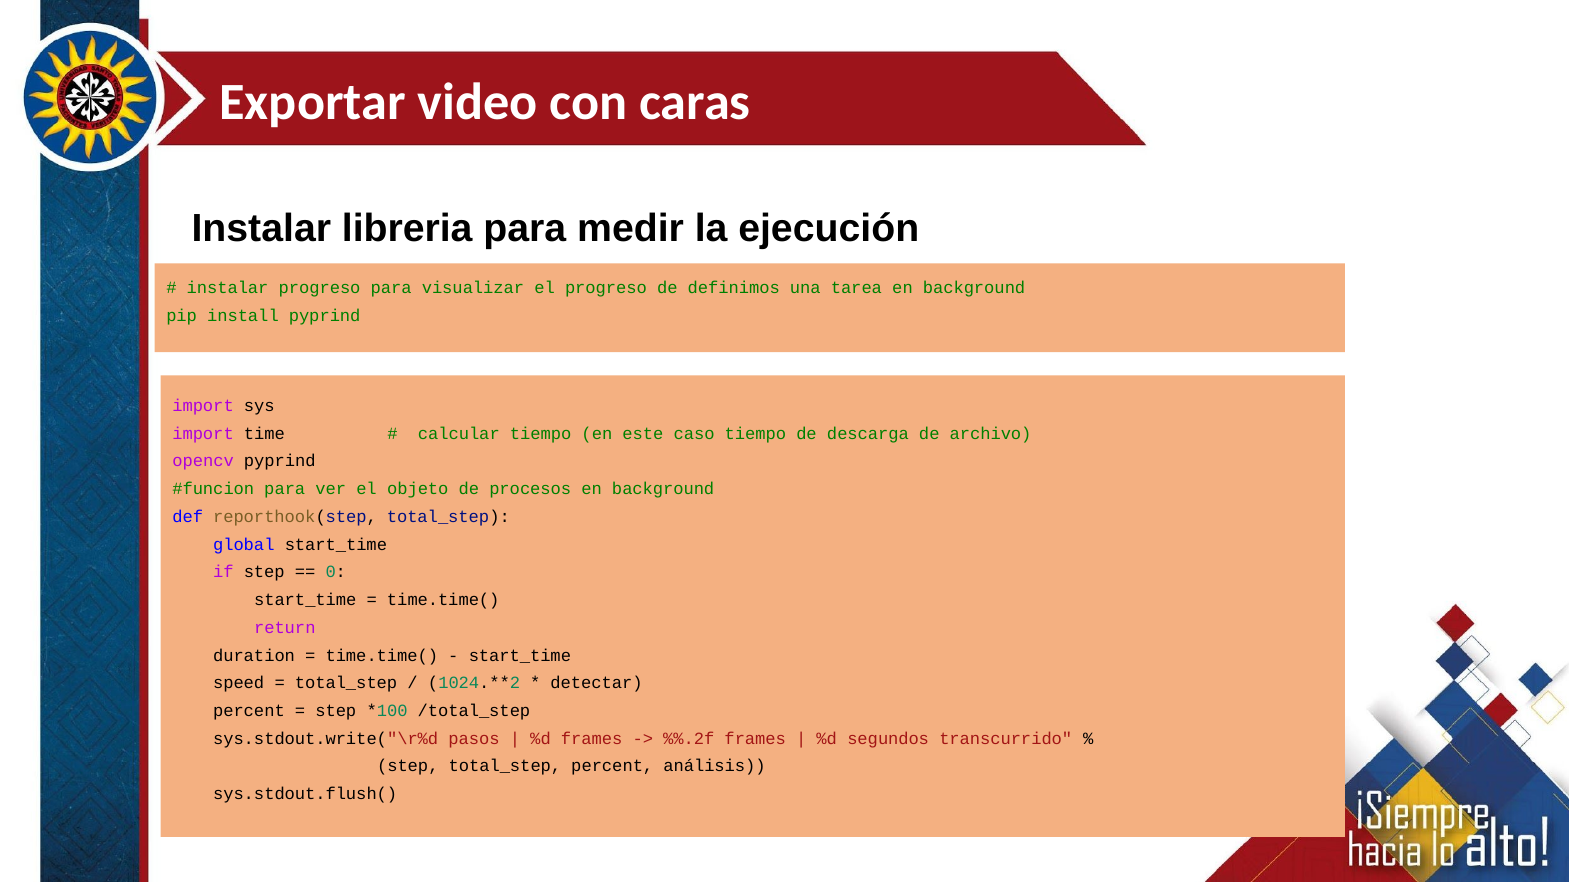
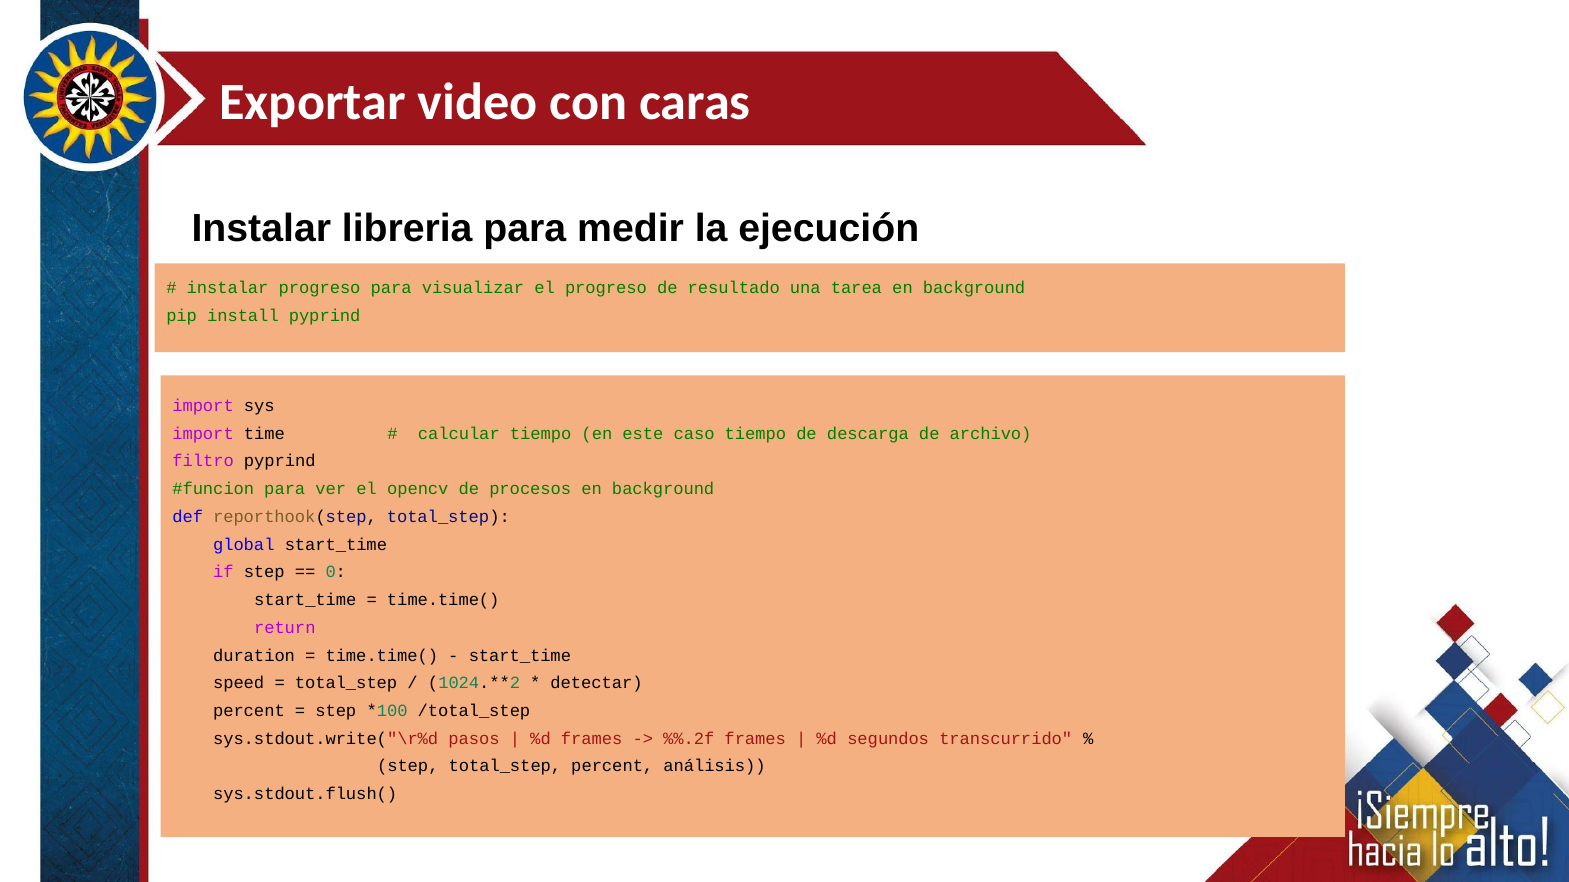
definimos: definimos -> resultado
opencv: opencv -> filtro
objeto: objeto -> opencv
